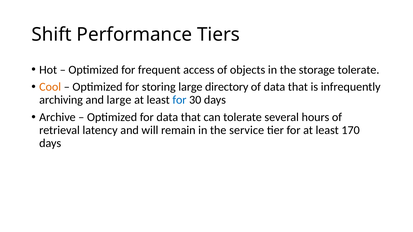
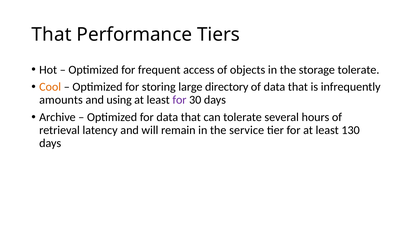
Shift at (52, 35): Shift -> That
archiving: archiving -> amounts
and large: large -> using
for at (179, 100) colour: blue -> purple
170: 170 -> 130
